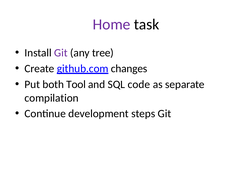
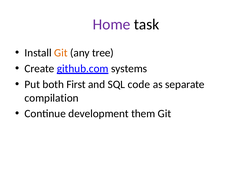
Git at (61, 53) colour: purple -> orange
changes: changes -> systems
Tool: Tool -> First
steps: steps -> them
